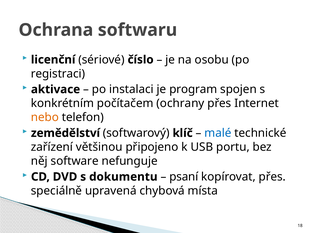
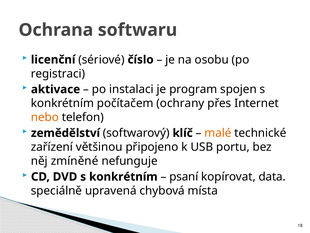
malé colour: blue -> orange
software: software -> zmíněné
DVD s dokumentu: dokumentu -> konkrétním
kopírovat přes: přes -> data
